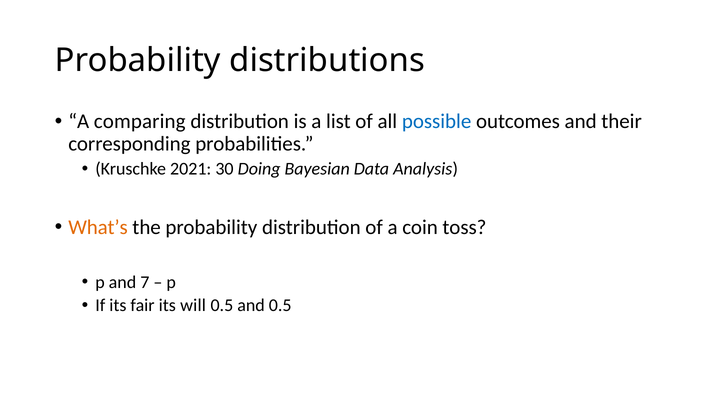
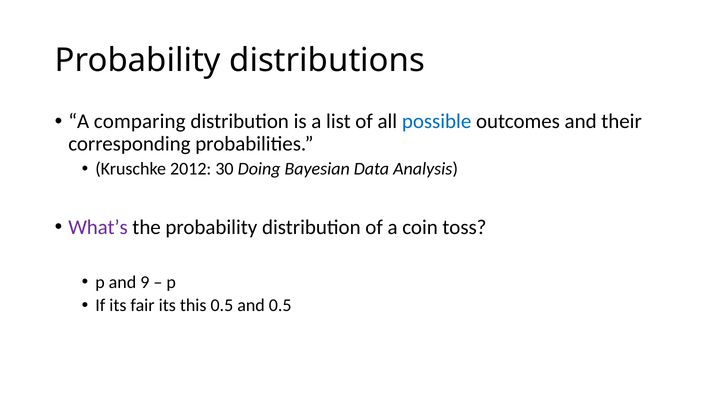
2021: 2021 -> 2012
What’s colour: orange -> purple
7: 7 -> 9
will: will -> this
